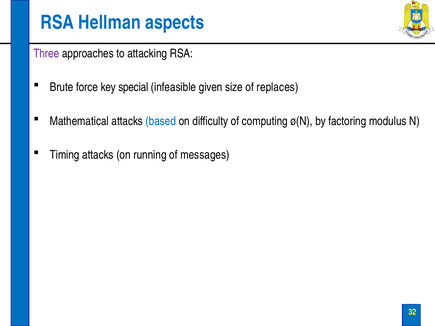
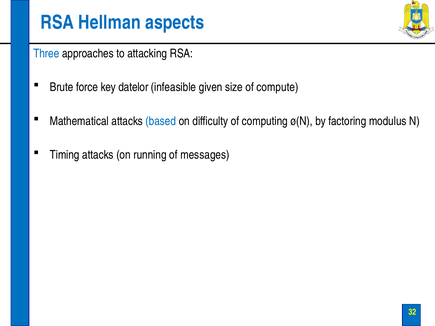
Three colour: purple -> blue
special: special -> datelor
replaces: replaces -> compute
